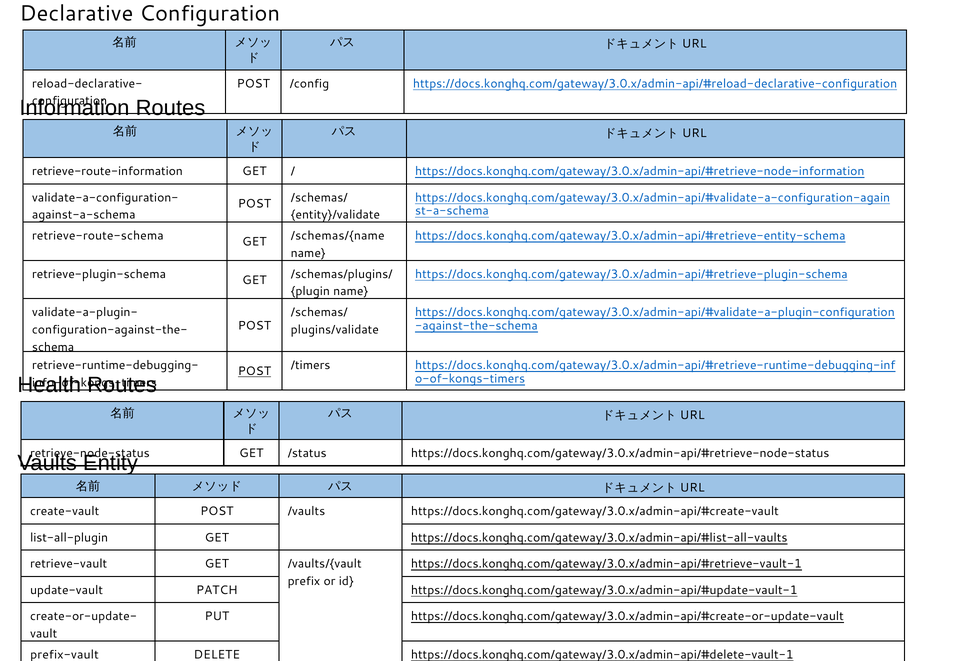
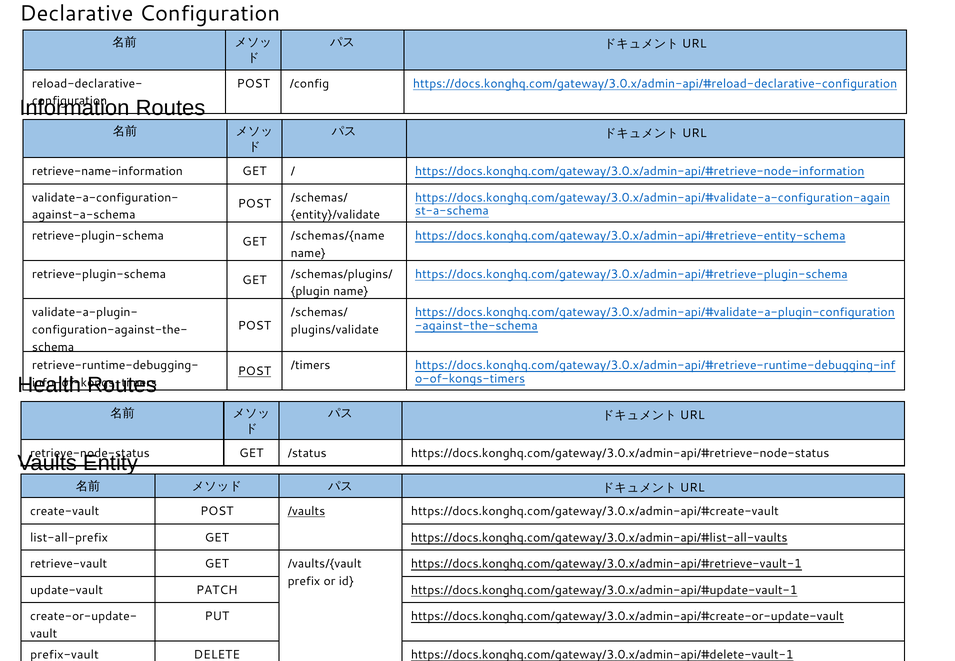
retrieve-route-information: retrieve-route-information -> retrieve-name-information
retrieve-route-schema at (98, 236): retrieve-route-schema -> retrieve-plugin-schema
/vaults underline: none -> present
list-all-plugin: list-all-plugin -> list-all-prefix
